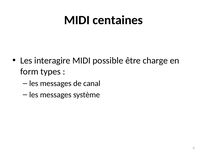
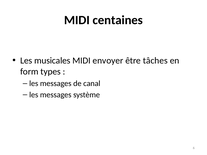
interagire: interagire -> musicales
possible: possible -> envoyer
charge: charge -> tâches
